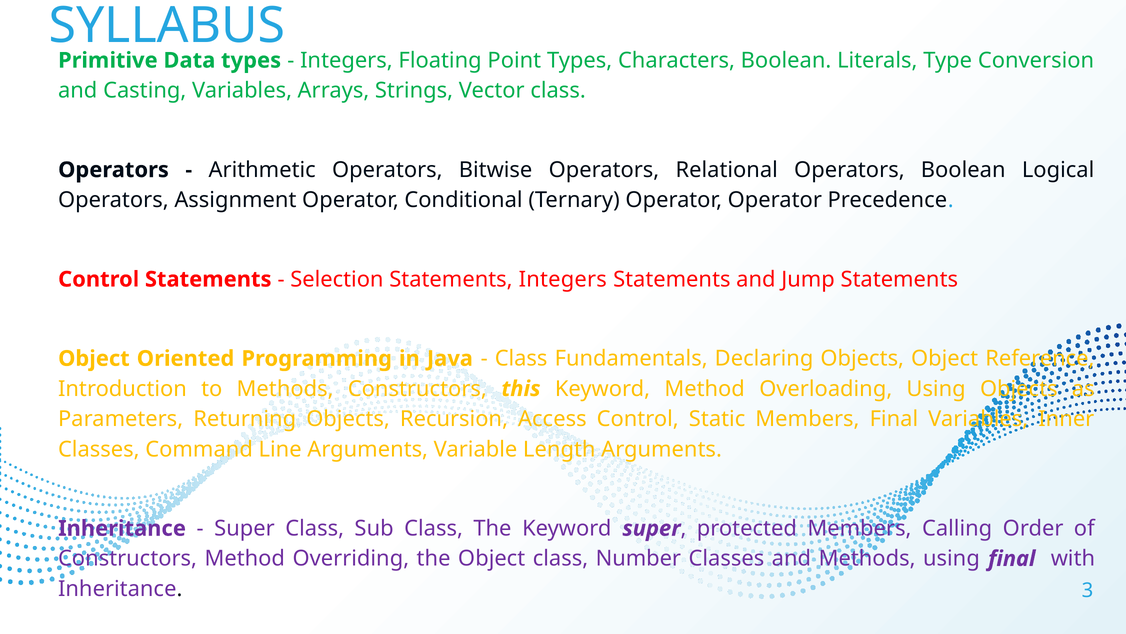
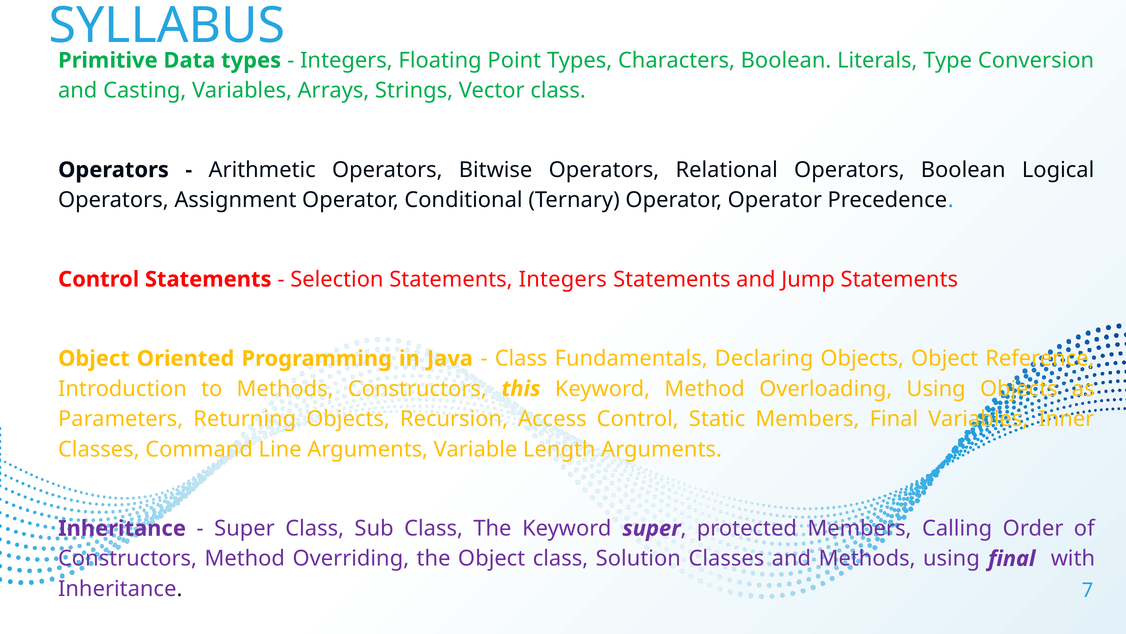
Number: Number -> Solution
3: 3 -> 7
